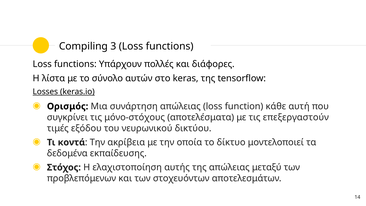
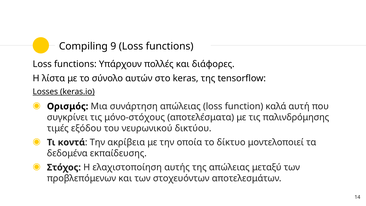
3: 3 -> 9
κάθε: κάθε -> καλά
επεξεργαστούν: επεξεργαστούν -> παλινδρόμησης
